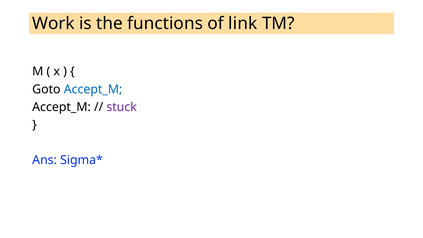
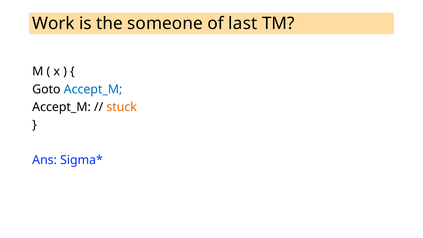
functions: functions -> someone
link: link -> last
stuck colour: purple -> orange
